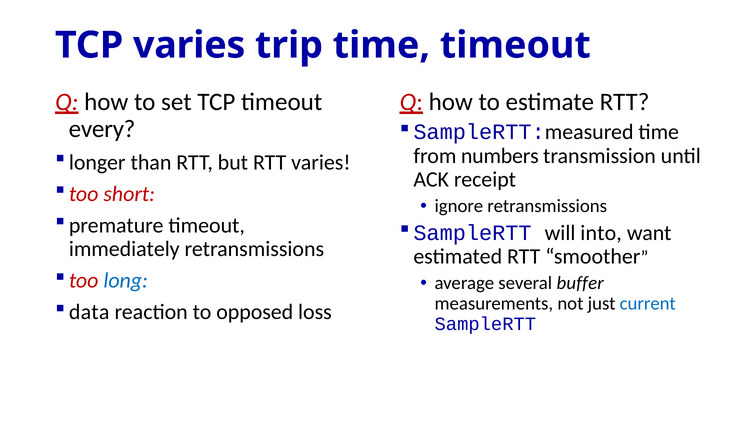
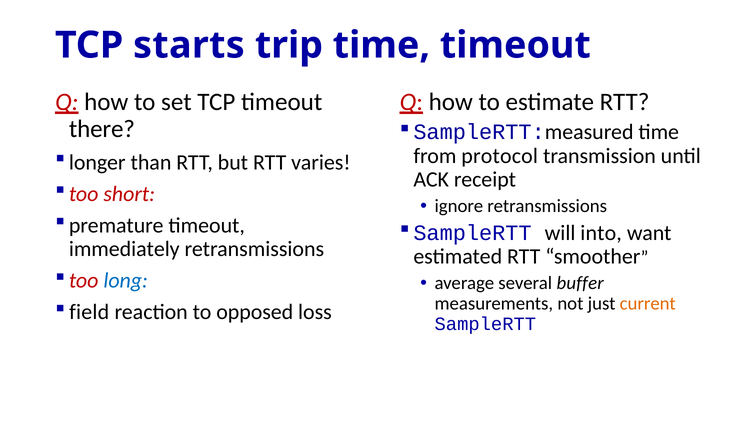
TCP varies: varies -> starts
every: every -> there
numbers: numbers -> protocol
current colour: blue -> orange
data: data -> field
